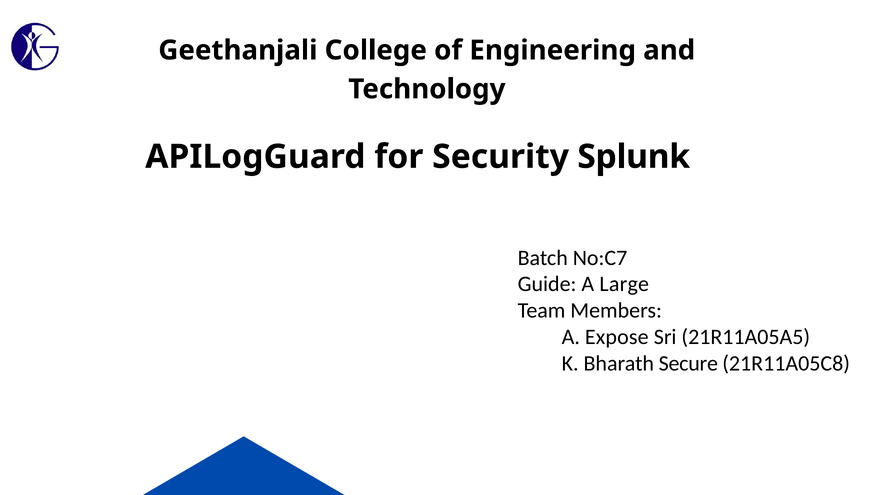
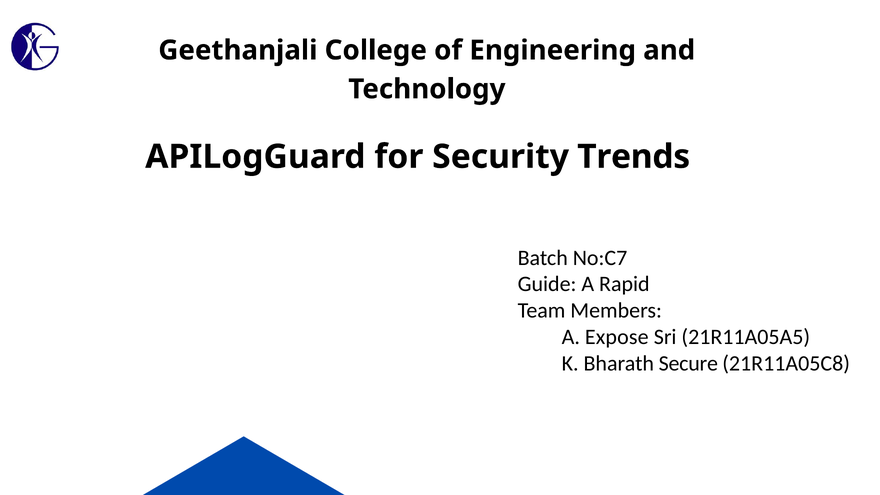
Splunk: Splunk -> Trends
Large: Large -> Rapid
